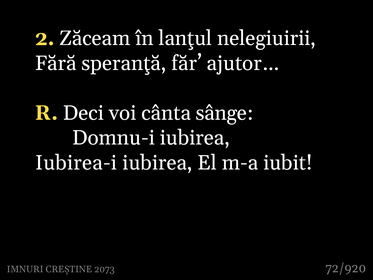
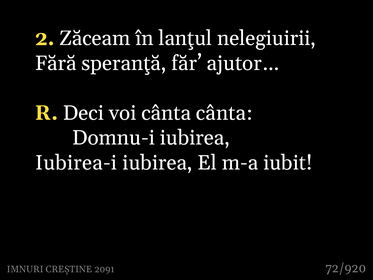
cânta sânge: sânge -> cânta
2073: 2073 -> 2091
